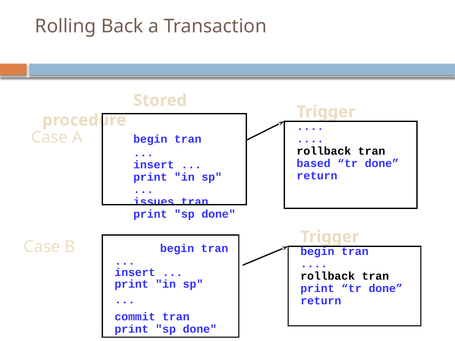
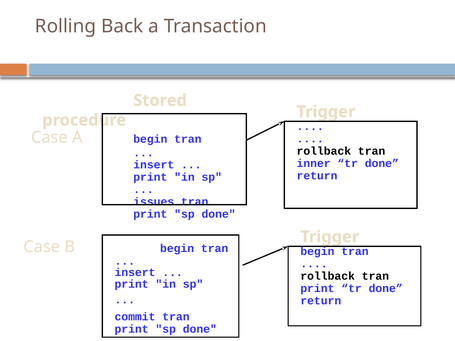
based: based -> inner
